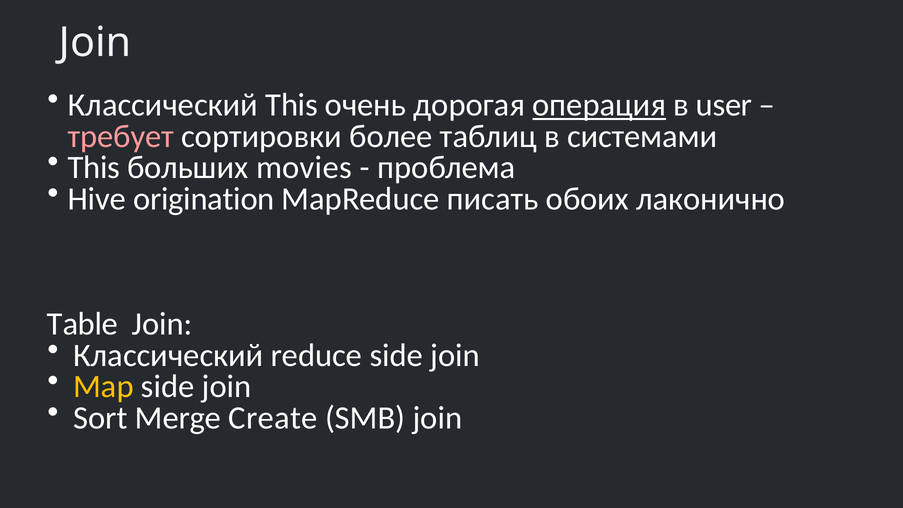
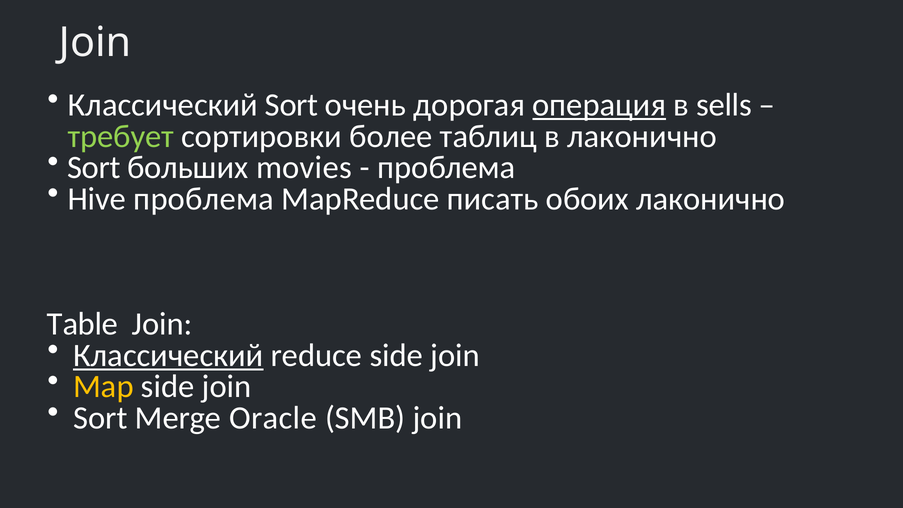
Классический This: This -> Sort
user: user -> sells
требует colour: pink -> light green
в системами: системами -> лаконично
This at (94, 168): This -> Sort
Hive origination: origination -> проблема
Классический at (168, 355) underline: none -> present
Create: Create -> Oracle
